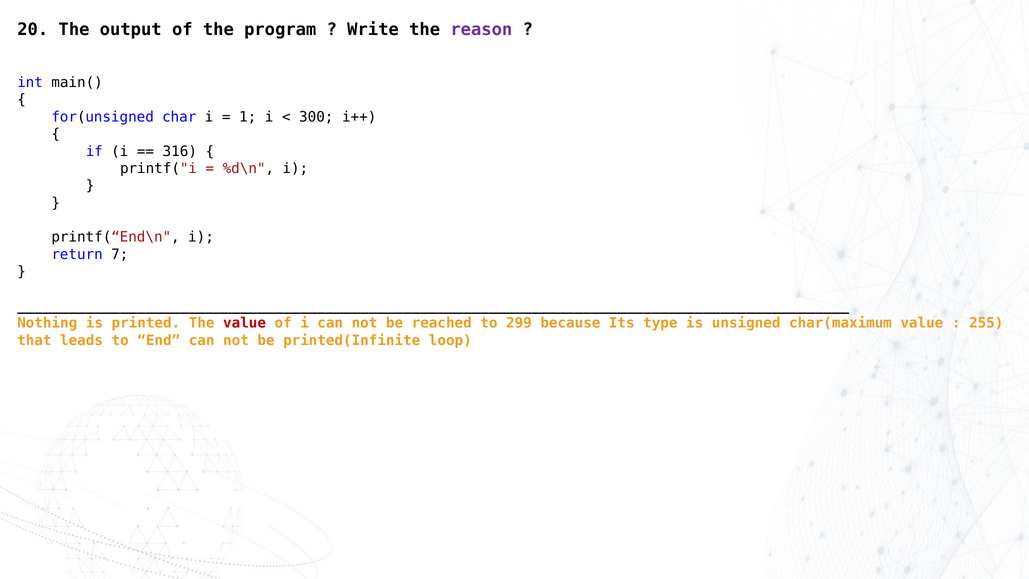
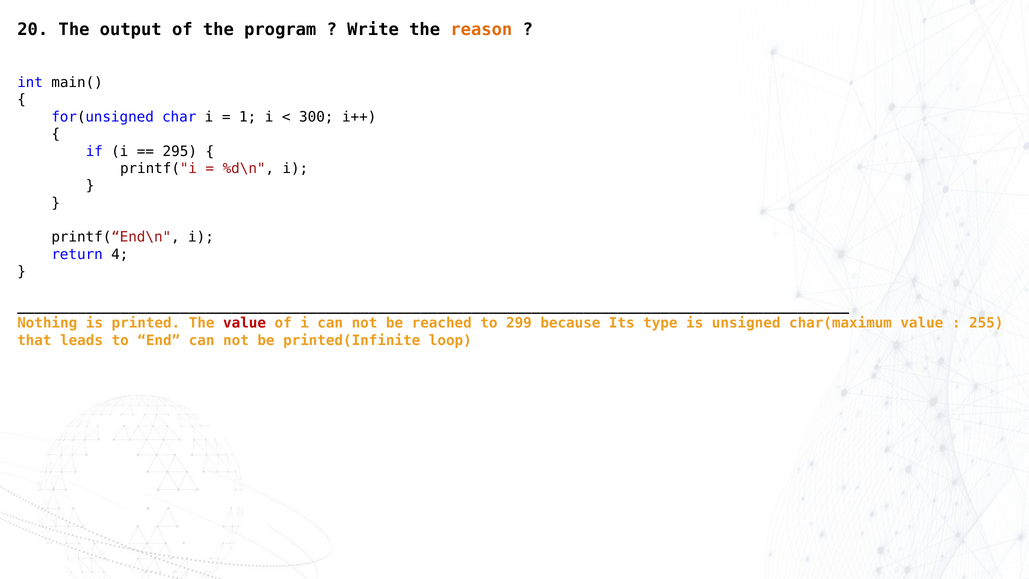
reason colour: purple -> orange
316: 316 -> 295
7: 7 -> 4
